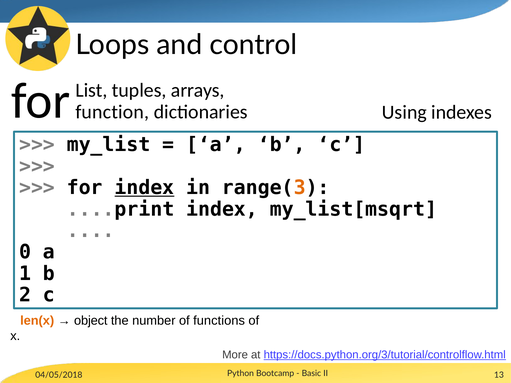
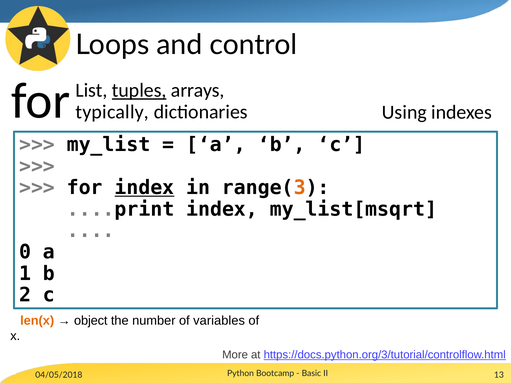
tuples underline: none -> present
function: function -> typically
functions: functions -> variables
